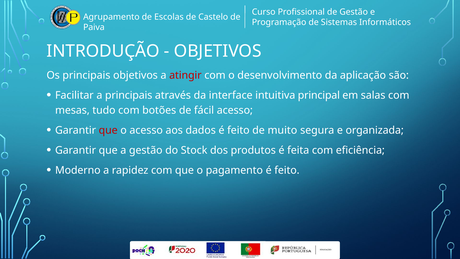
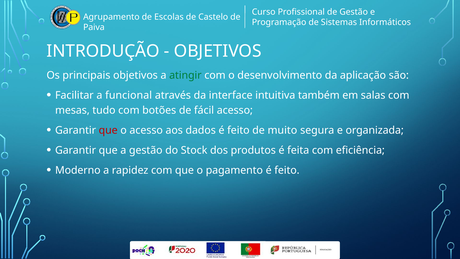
atingir colour: red -> green
a principais: principais -> funcional
principal: principal -> também
